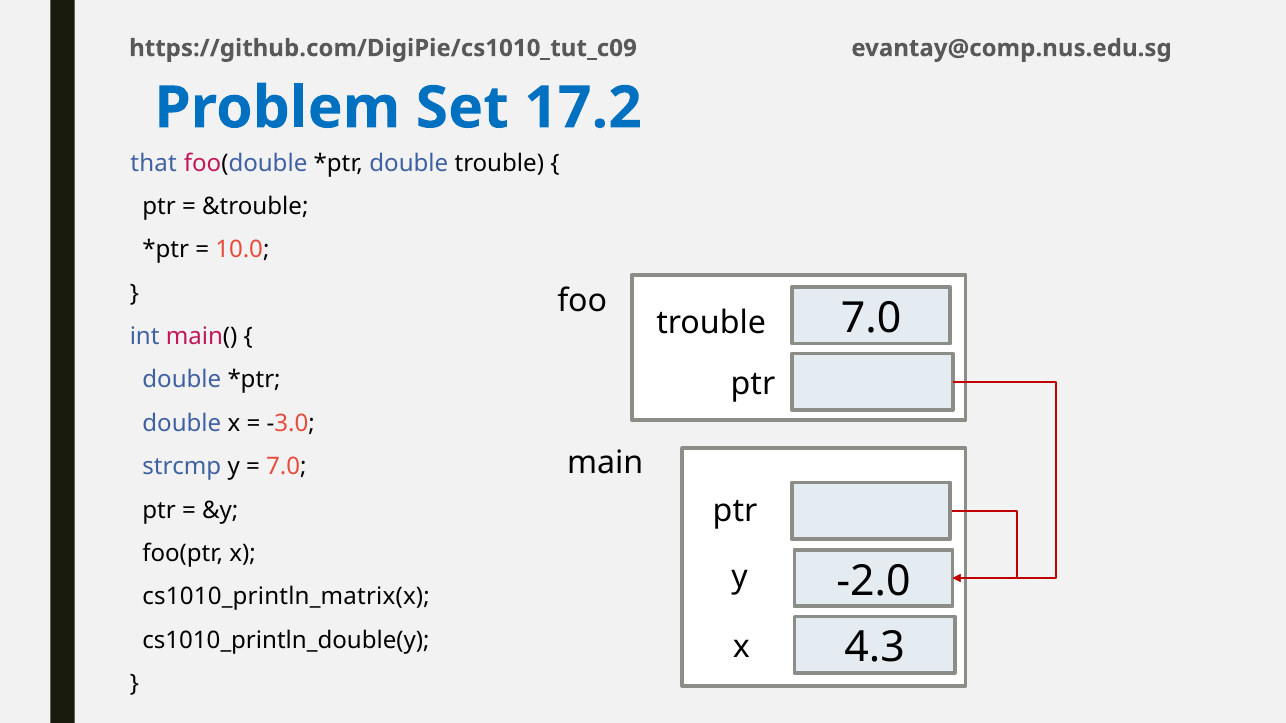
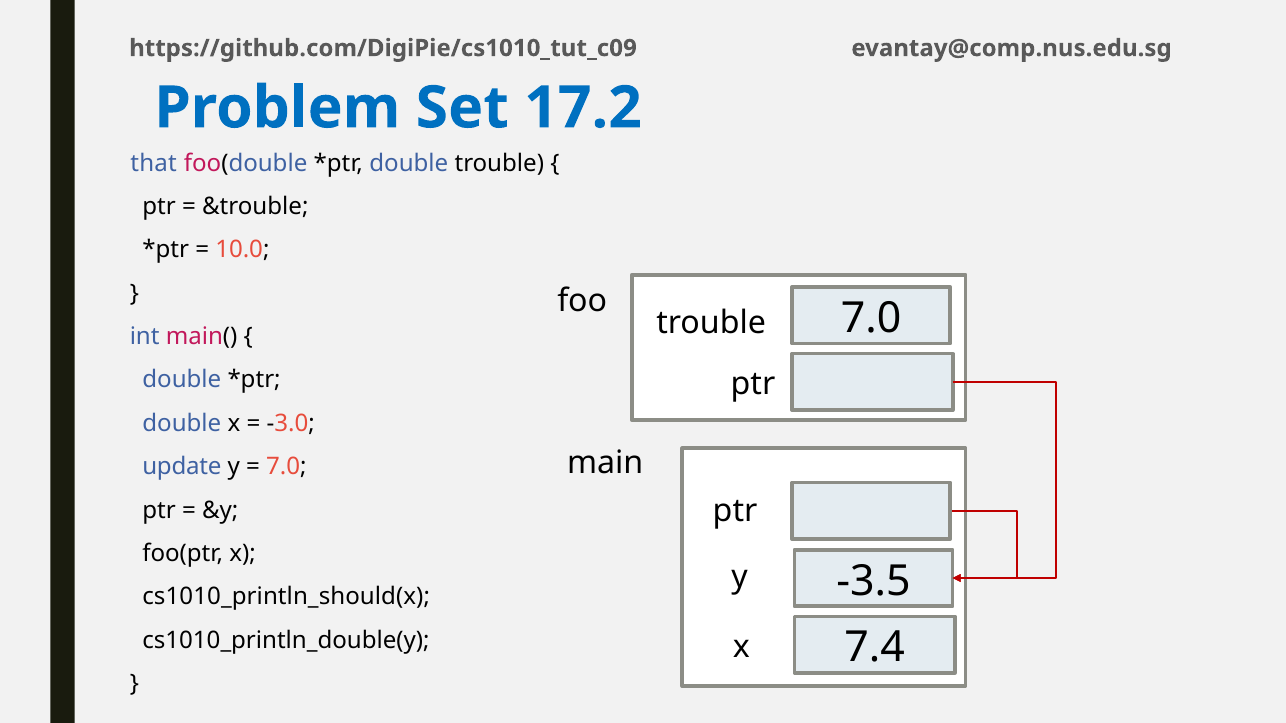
strcmp: strcmp -> update
-2.0: -2.0 -> -3.5
cs1010_println_matrix(x: cs1010_println_matrix(x -> cs1010_println_should(x
4.3: 4.3 -> 7.4
